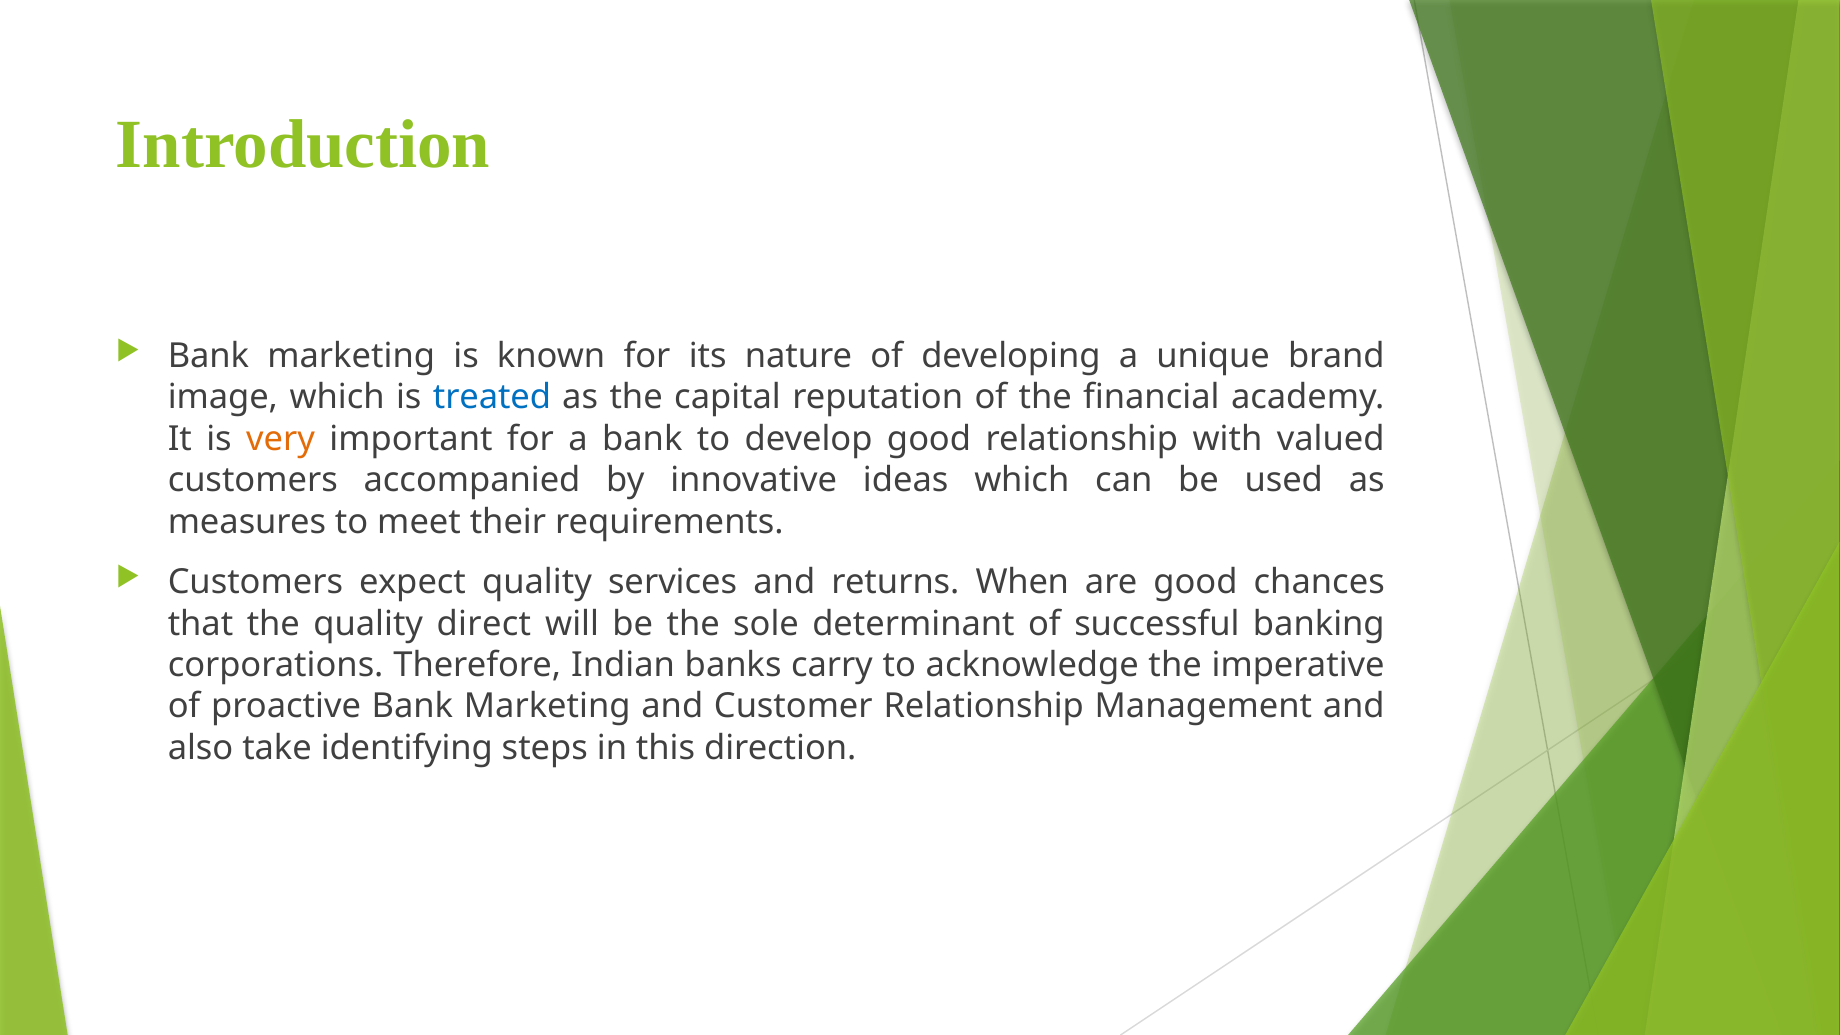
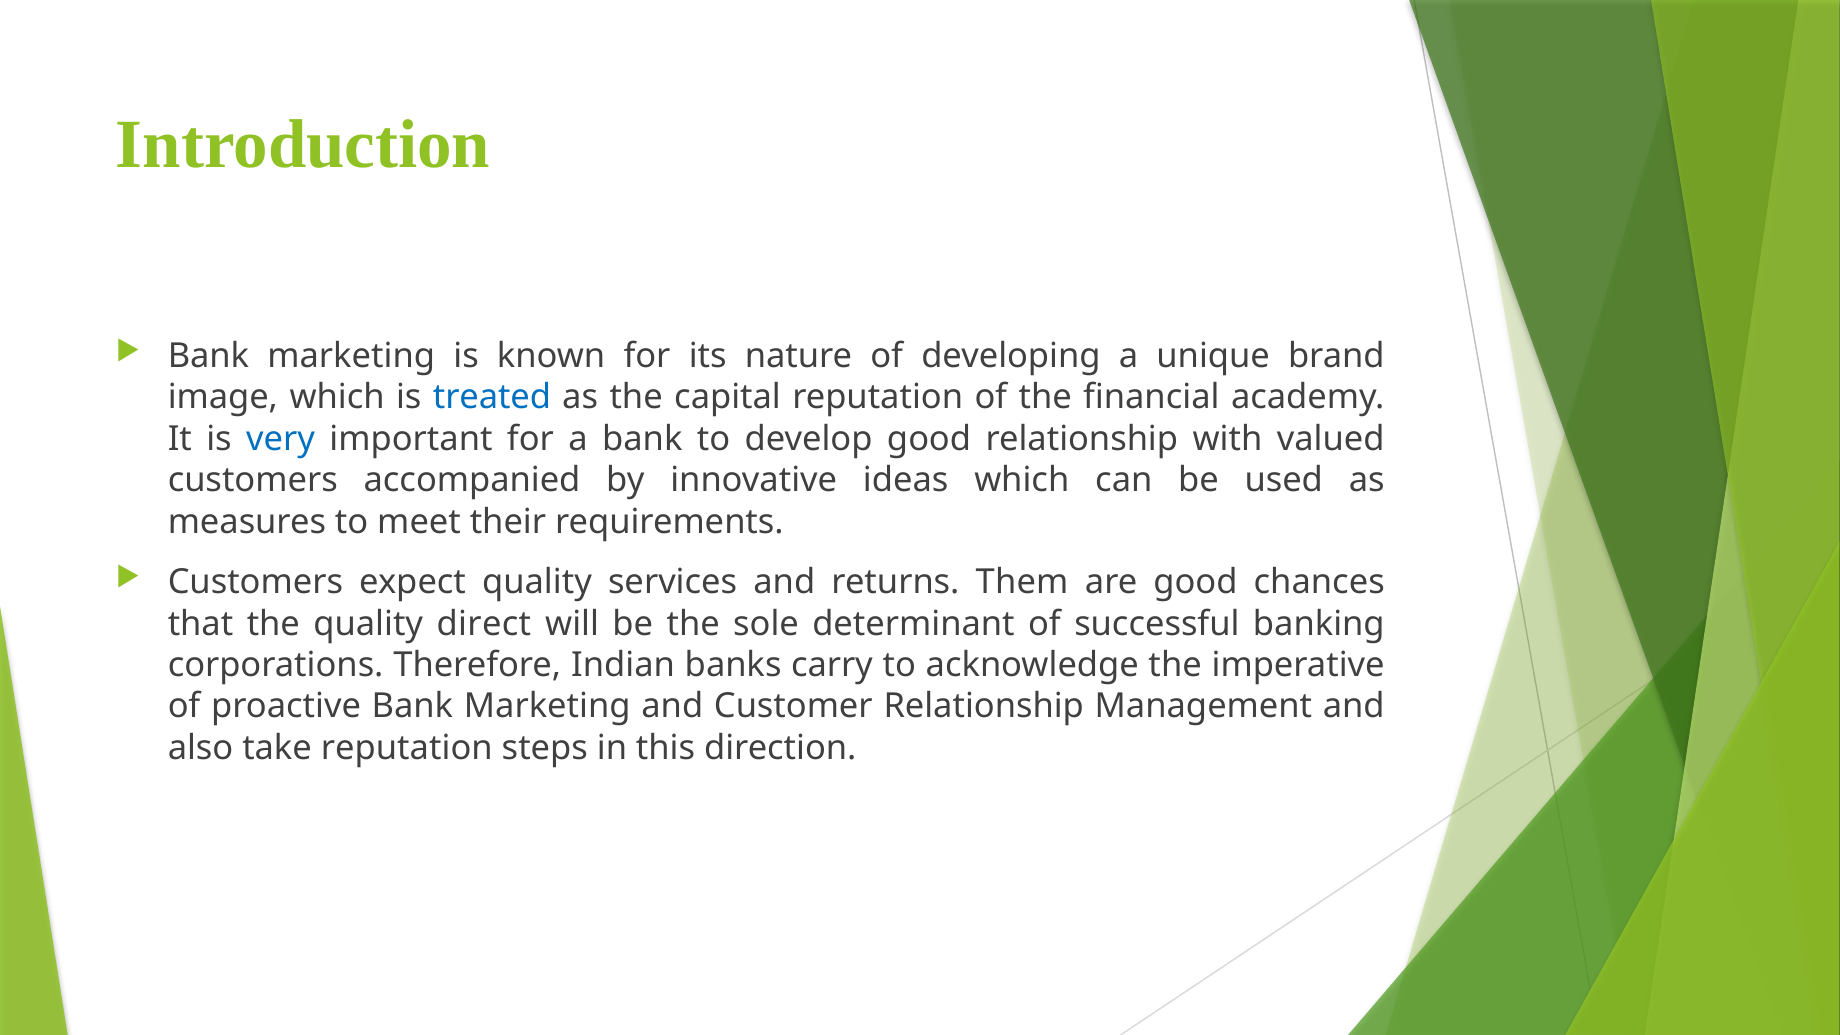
very colour: orange -> blue
When: When -> Them
take identifying: identifying -> reputation
